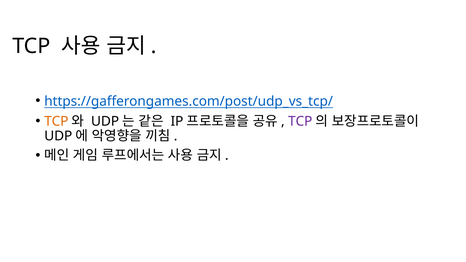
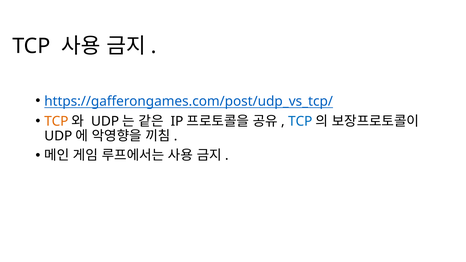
TCP at (300, 121) colour: purple -> blue
